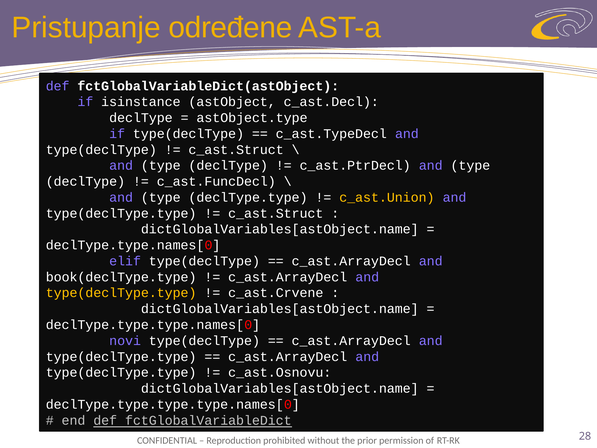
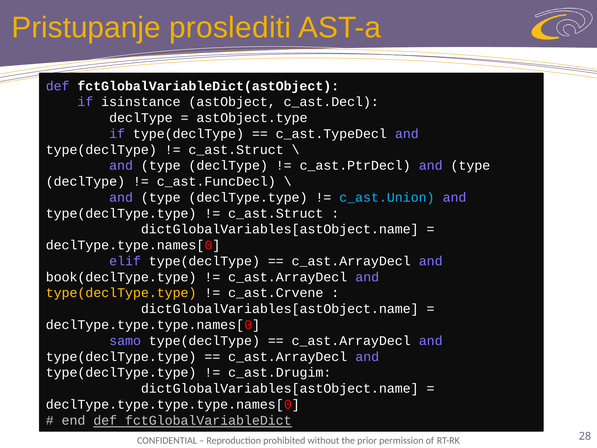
određene: određene -> proslediti
c_ast.Union colour: yellow -> light blue
novi: novi -> samo
c_ast.Osnovu: c_ast.Osnovu -> c_ast.Drugim
